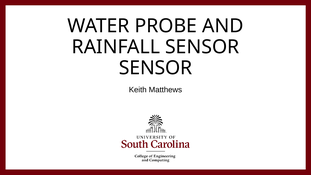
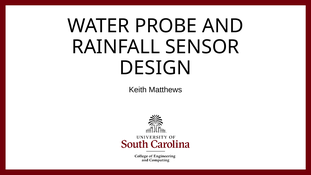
SENSOR at (156, 68): SENSOR -> DESIGN
